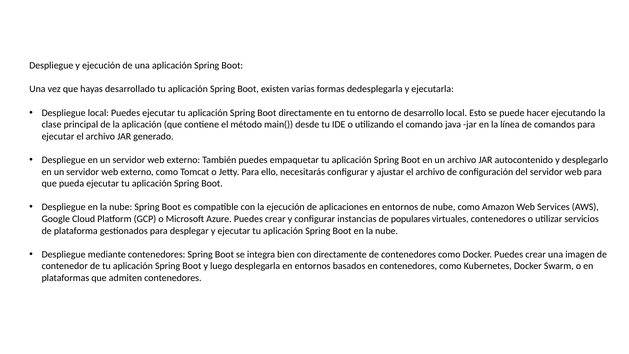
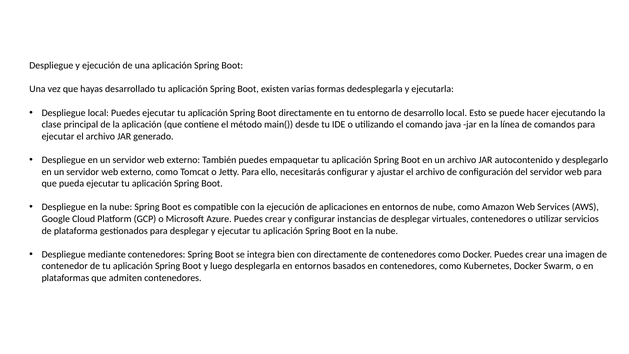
de populares: populares -> desplegar
